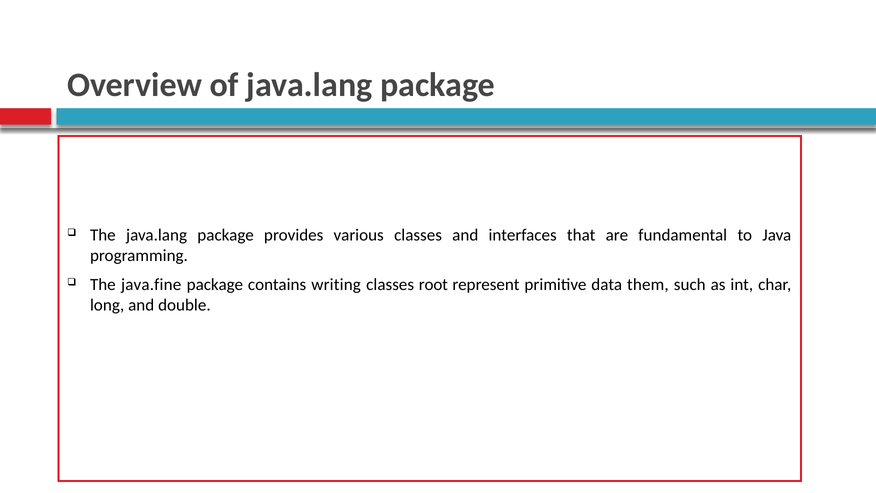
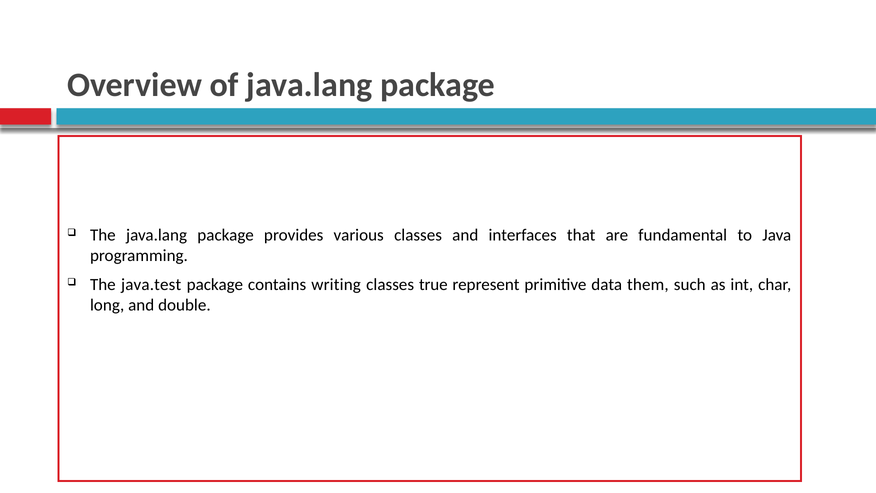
java.fine: java.fine -> java.test
root: root -> true
